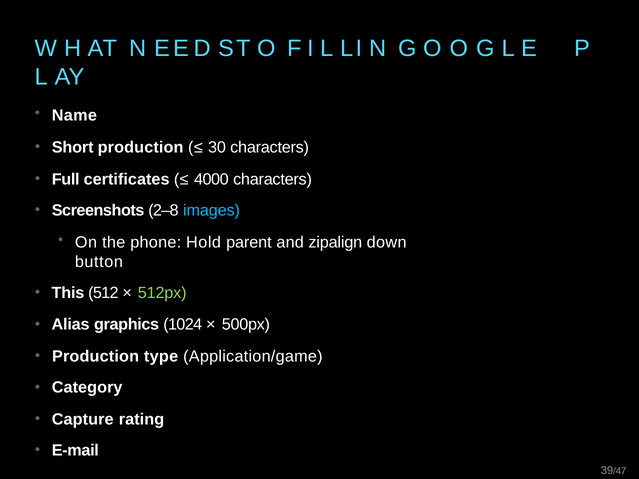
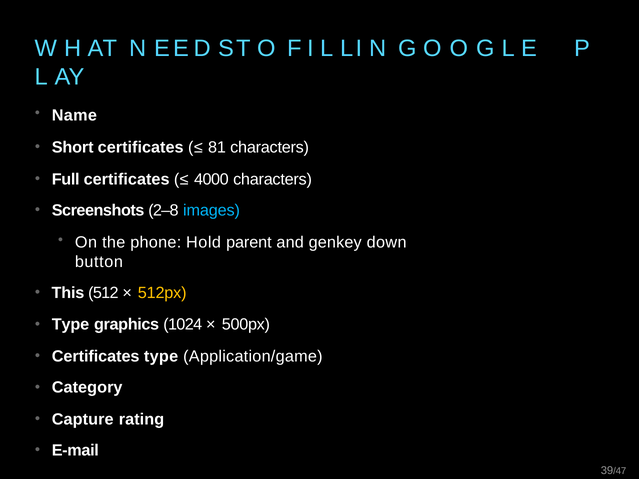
Short production: production -> certificates
30: 30 -> 81
zipalign: zipalign -> genkey
512px colour: light green -> yellow
Alias at (71, 325): Alias -> Type
Production at (96, 357): Production -> Certificates
